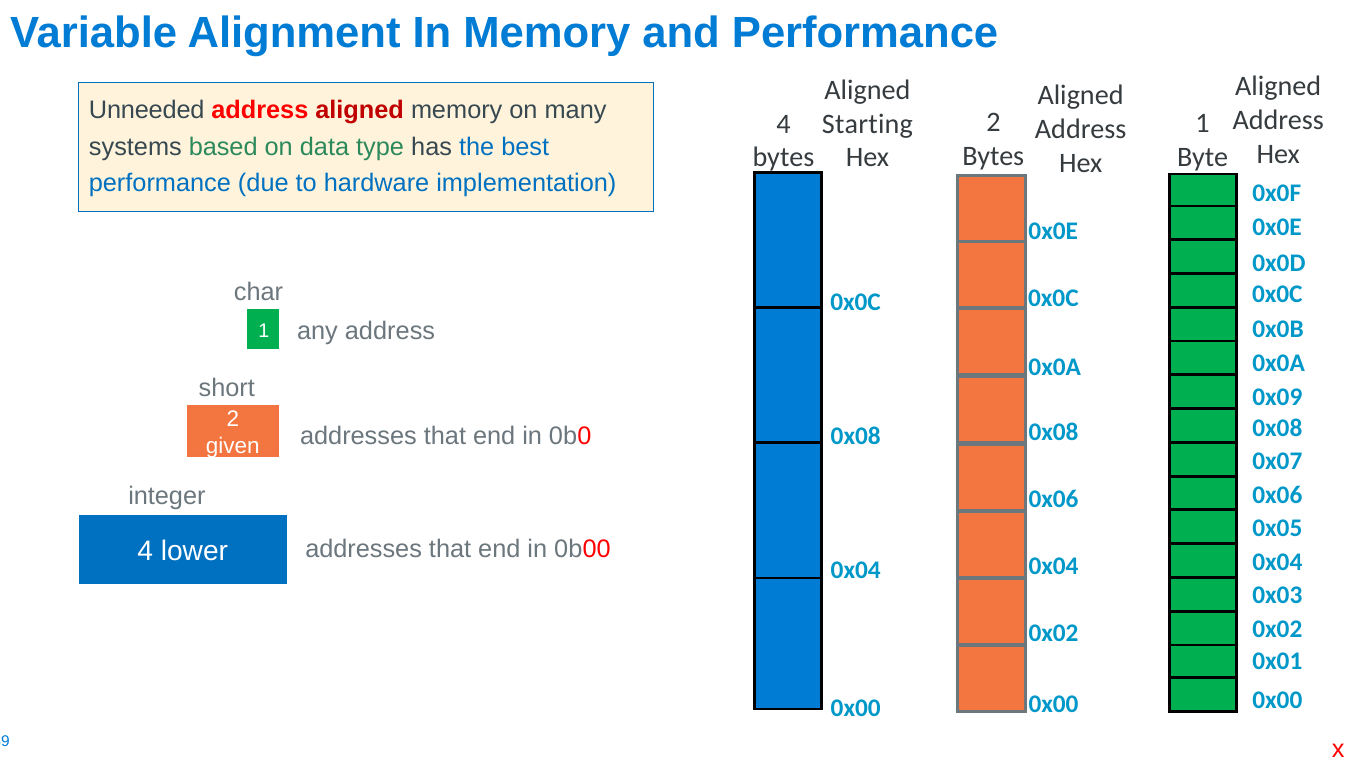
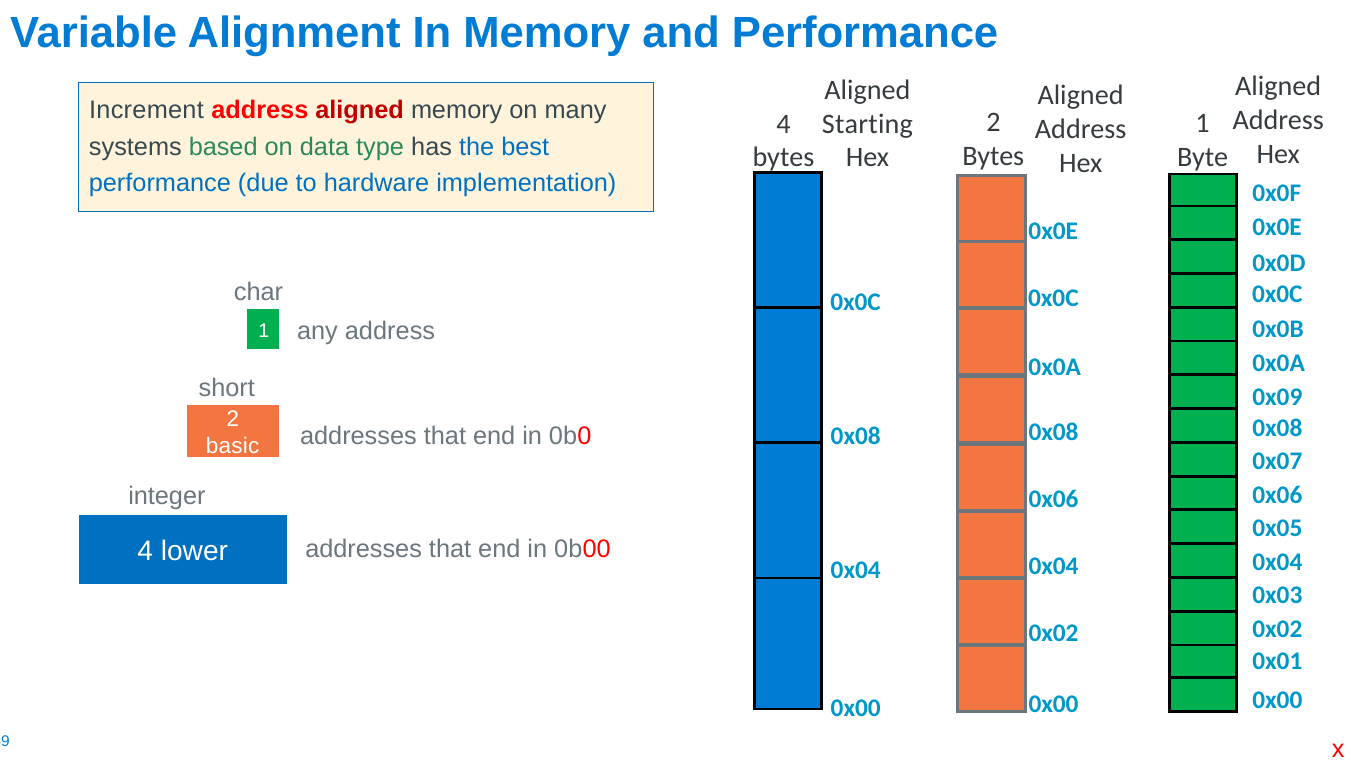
Unneeded: Unneeded -> Increment
given: given -> basic
